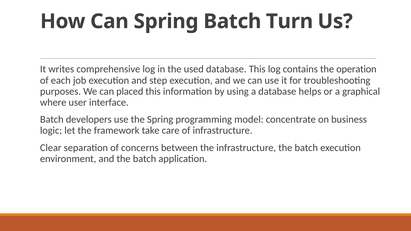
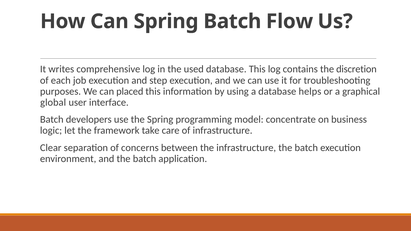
Turn: Turn -> Flow
operation: operation -> discretion
where: where -> global
